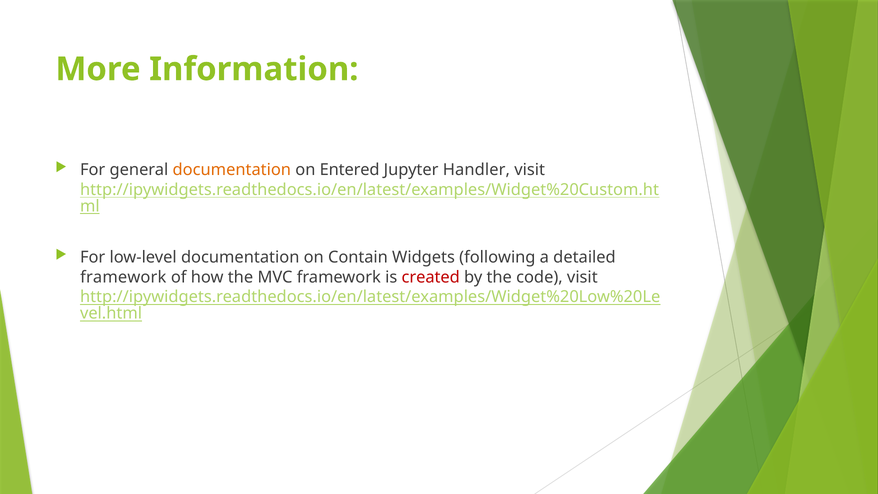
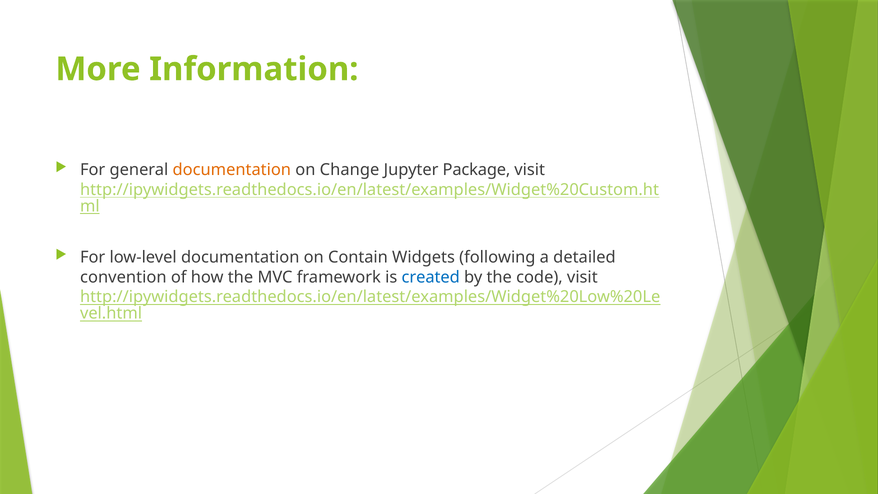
Entered: Entered -> Change
Handler: Handler -> Package
framework at (123, 277): framework -> convention
created colour: red -> blue
